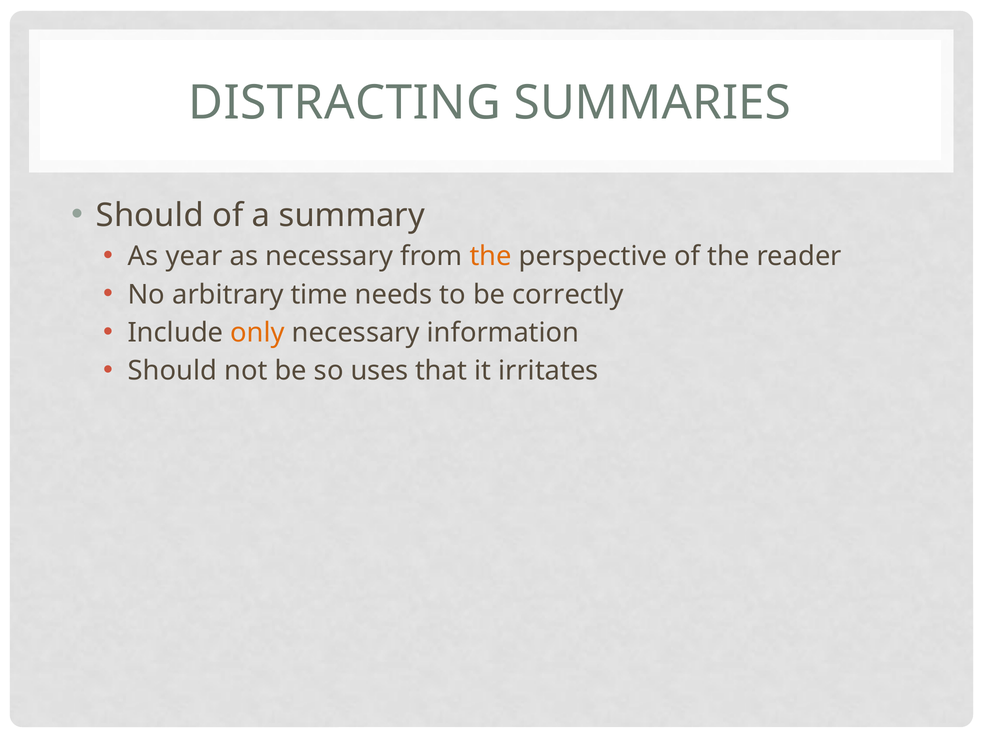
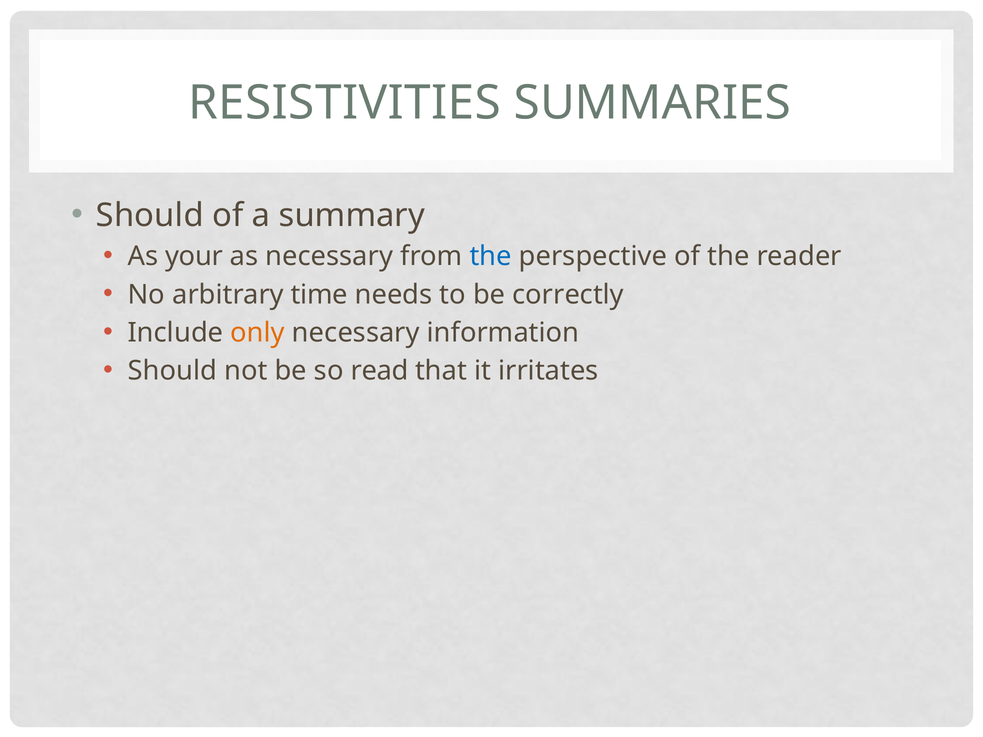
DISTRACTING: DISTRACTING -> RESISTIVITIES
year: year -> your
the at (491, 256) colour: orange -> blue
uses: uses -> read
